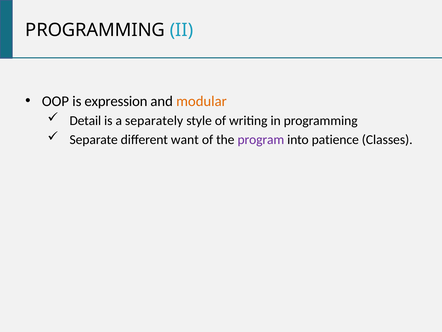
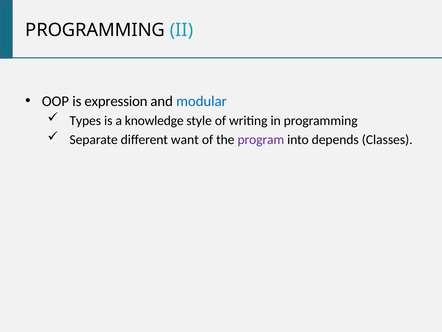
modular colour: orange -> blue
Detail: Detail -> Types
separately: separately -> knowledge
patience: patience -> depends
